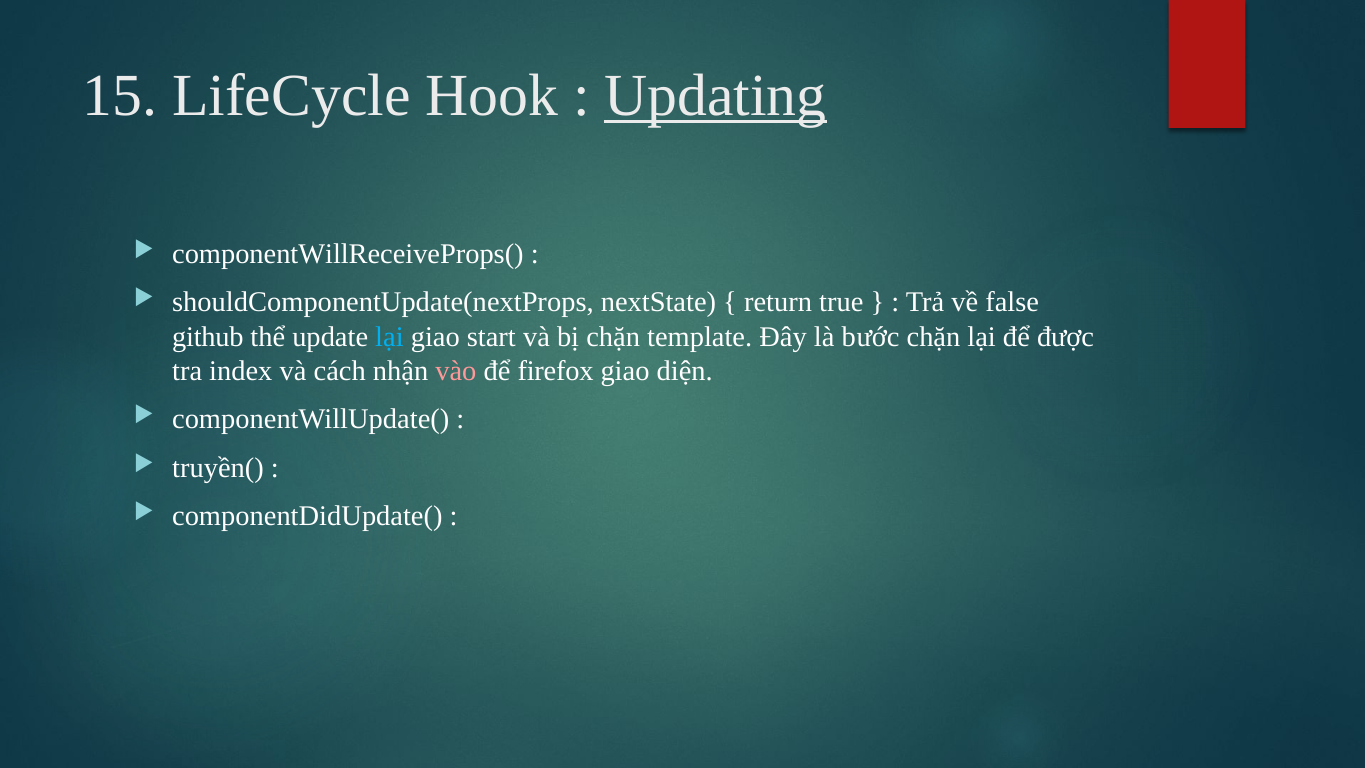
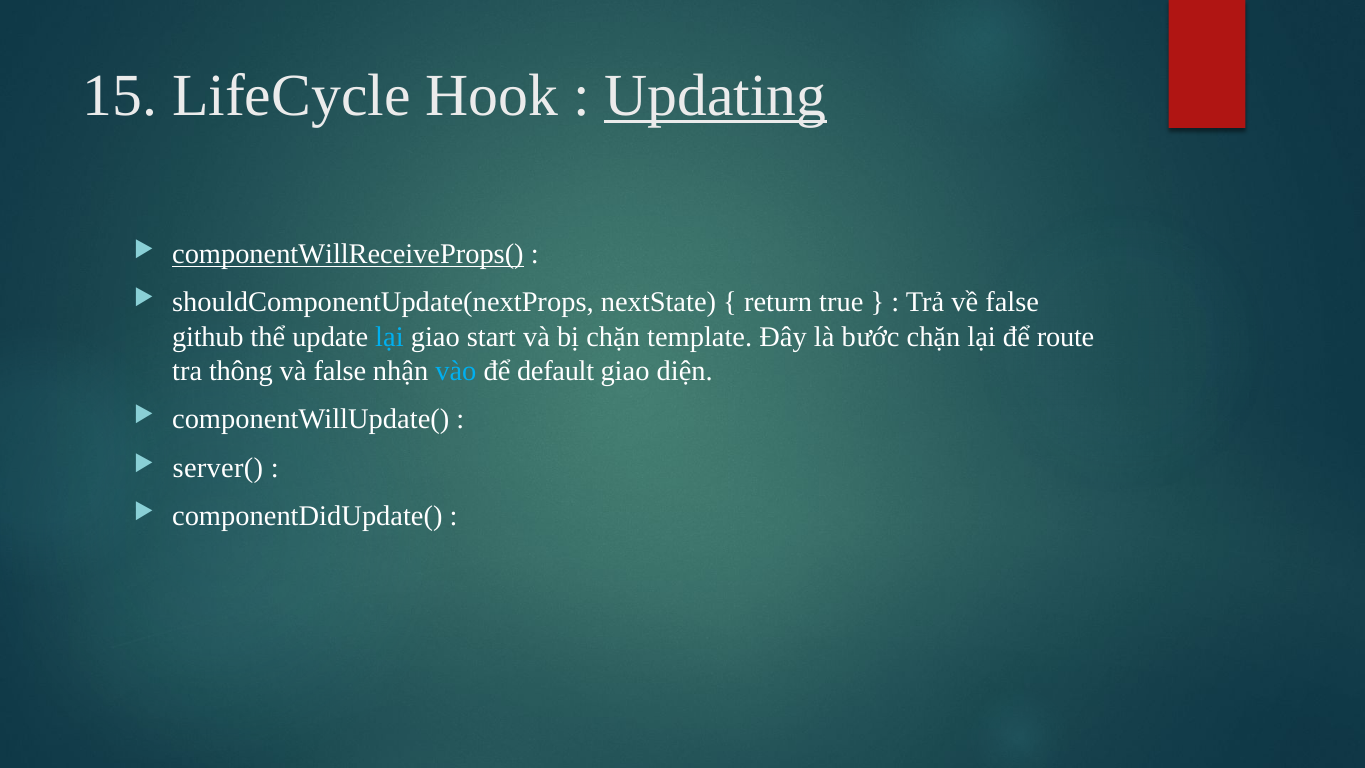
componentWillReceiveProps( underline: none -> present
được: được -> route
index: index -> thông
và cách: cách -> false
vào colour: pink -> light blue
firefox: firefox -> default
truyền(: truyền( -> server(
